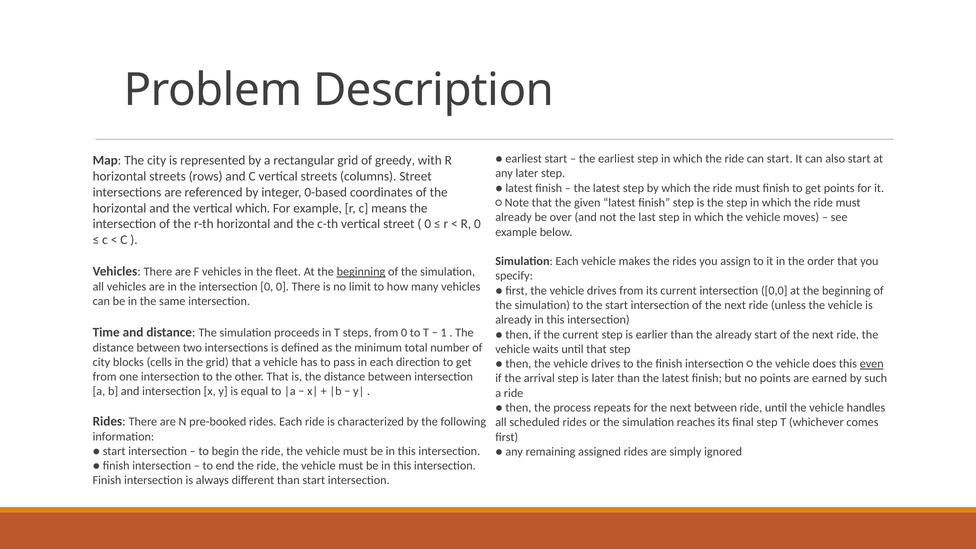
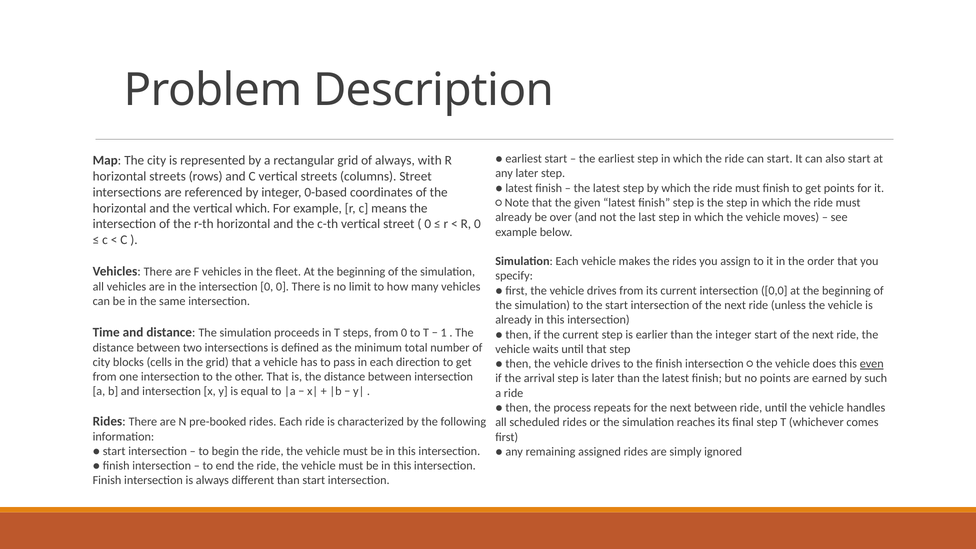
of greedy: greedy -> always
beginning at (361, 272) underline: present -> none
the already: already -> integer
